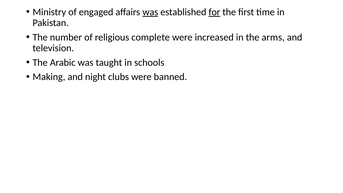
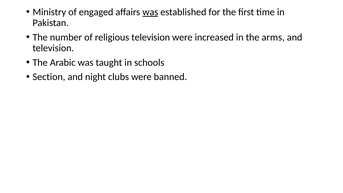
for underline: present -> none
religious complete: complete -> television
Making: Making -> Section
